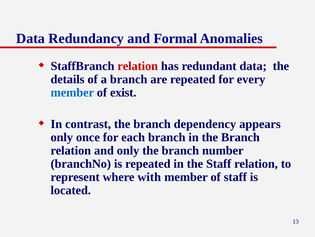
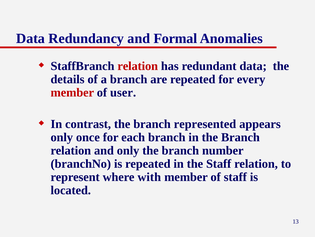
member at (72, 92) colour: blue -> red
exist: exist -> user
dependency: dependency -> represented
